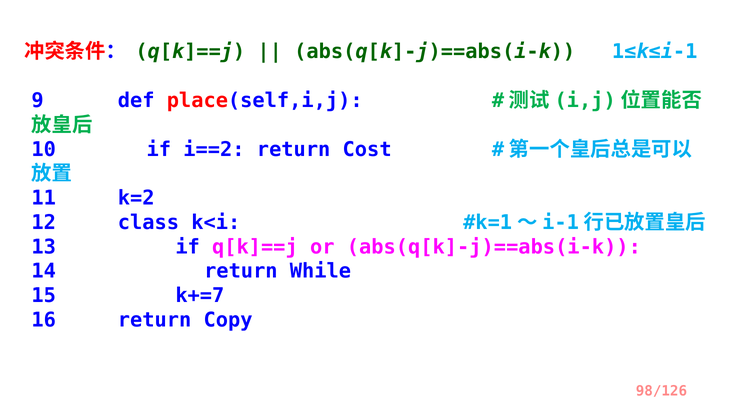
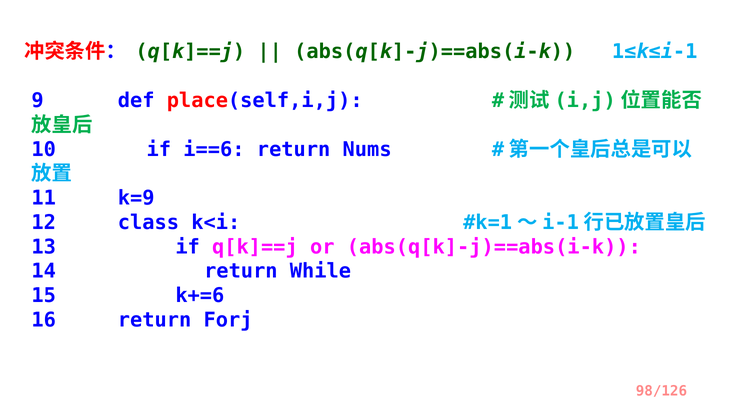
i==2: i==2 -> i==6
Cost: Cost -> Nums
k=2: k=2 -> k=9
k+=7: k+=7 -> k+=6
Copy: Copy -> Forj
